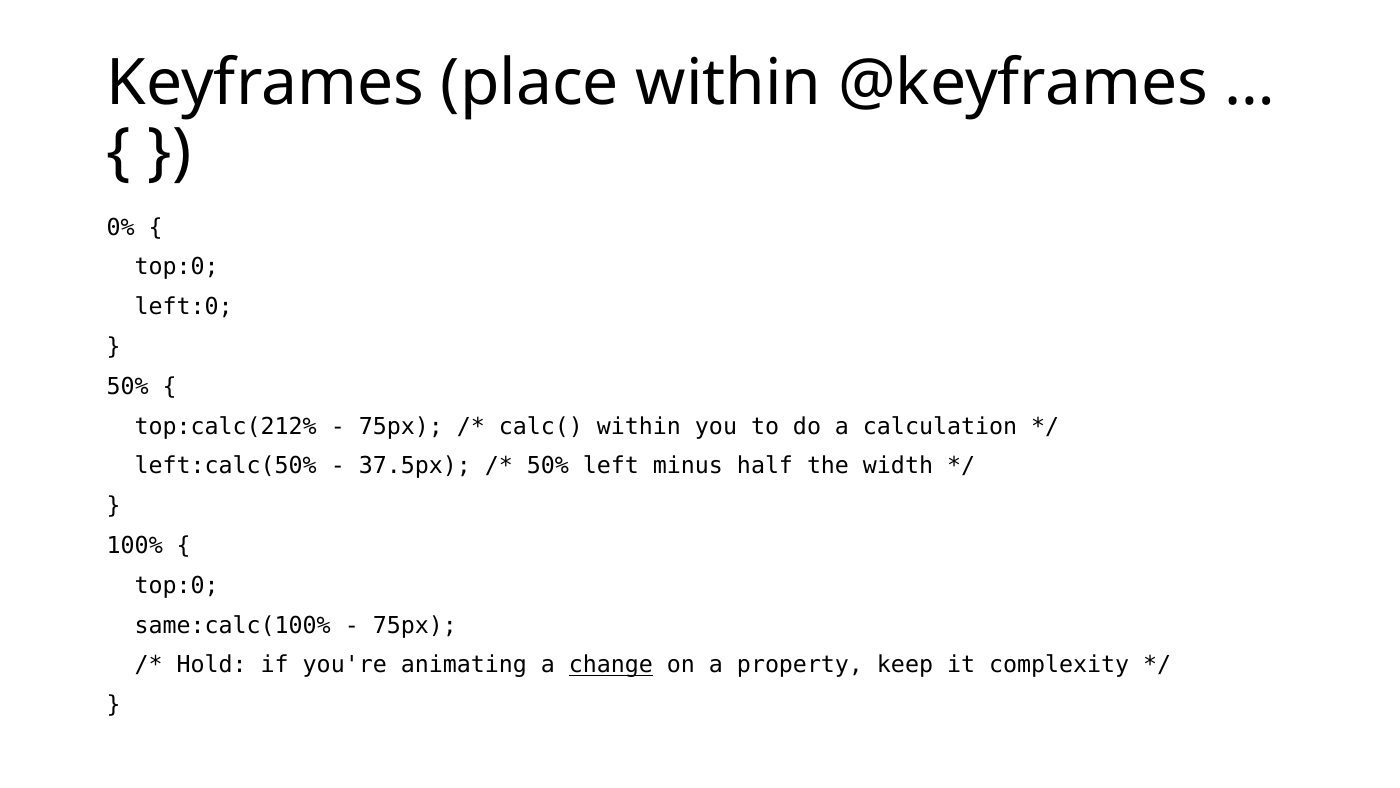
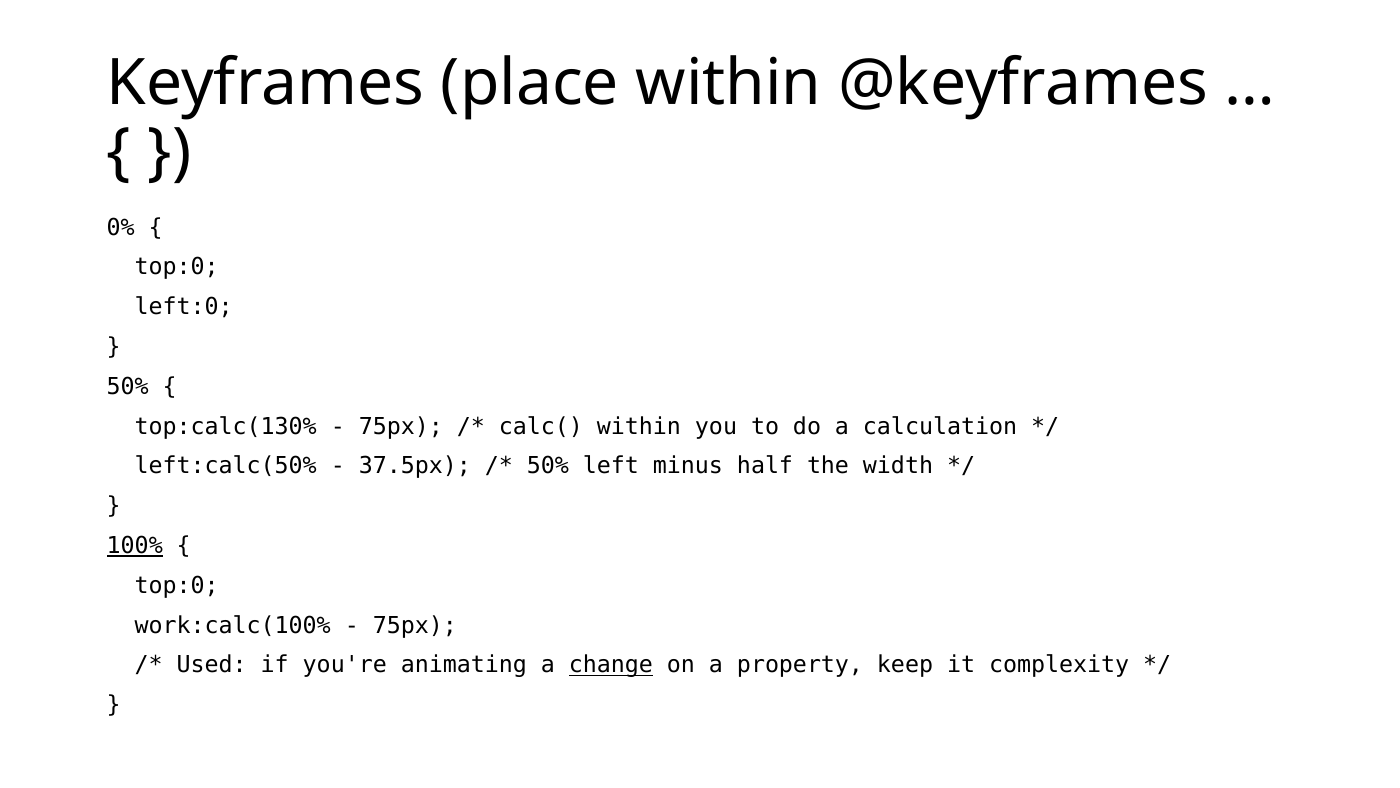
top:calc(212%: top:calc(212% -> top:calc(130%
100% underline: none -> present
same:calc(100%: same:calc(100% -> work:calc(100%
Hold: Hold -> Used
